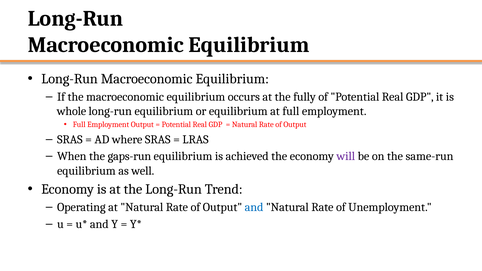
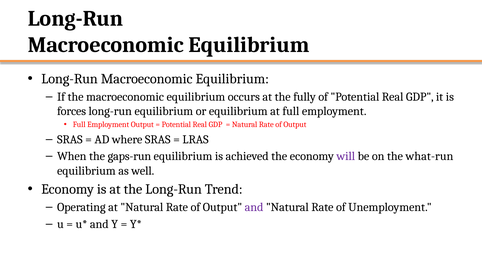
whole: whole -> forces
same-run: same-run -> what-run
and at (254, 207) colour: blue -> purple
